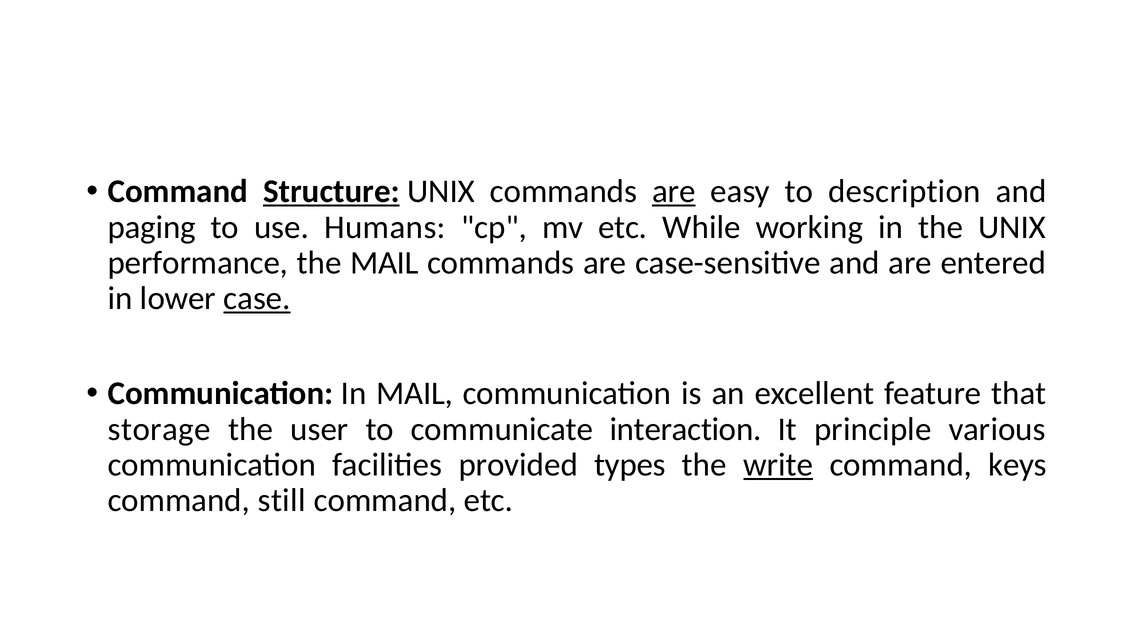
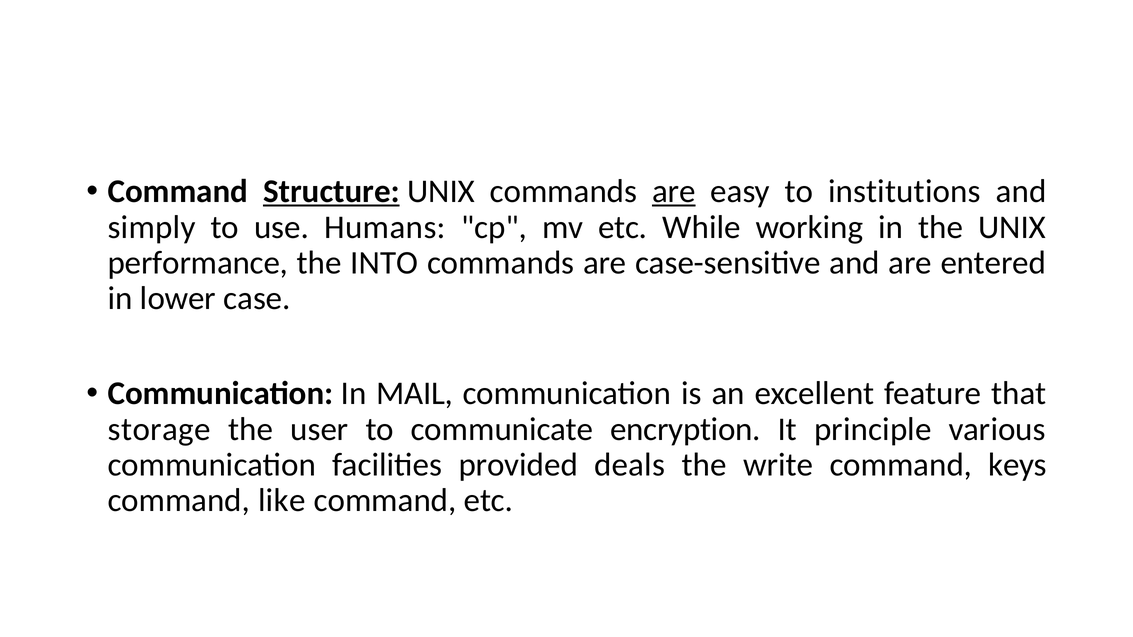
description: description -> institutions
paging: paging -> simply
the MAIL: MAIL -> INTO
case underline: present -> none
interaction: interaction -> encryption
types: types -> deals
write underline: present -> none
still: still -> like
